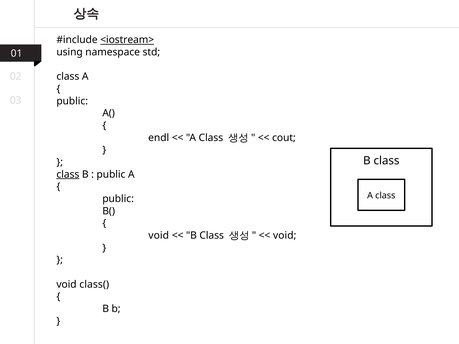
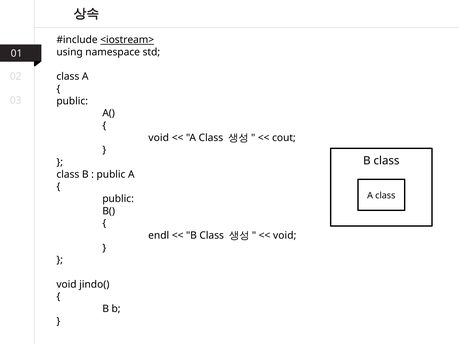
endl at (159, 138): endl -> void
class at (68, 174) underline: present -> none
void at (159, 236): void -> endl
class(: class( -> jindo(
